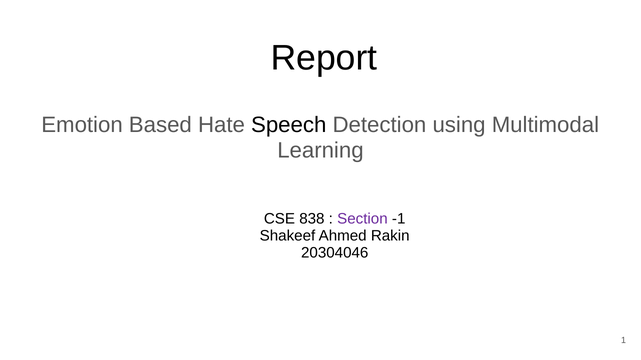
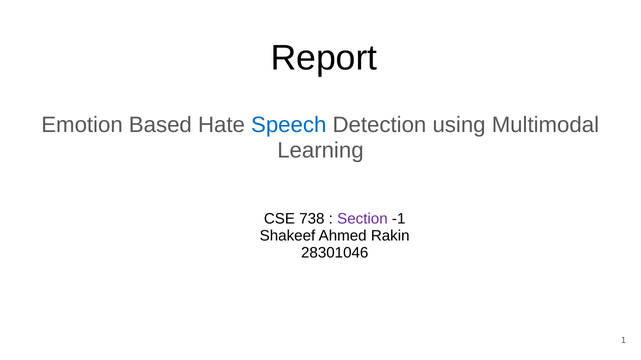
Speech colour: black -> blue
838: 838 -> 738
20304046: 20304046 -> 28301046
